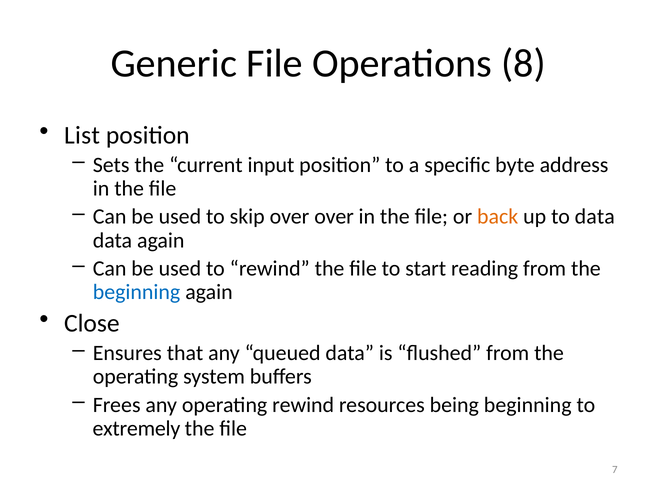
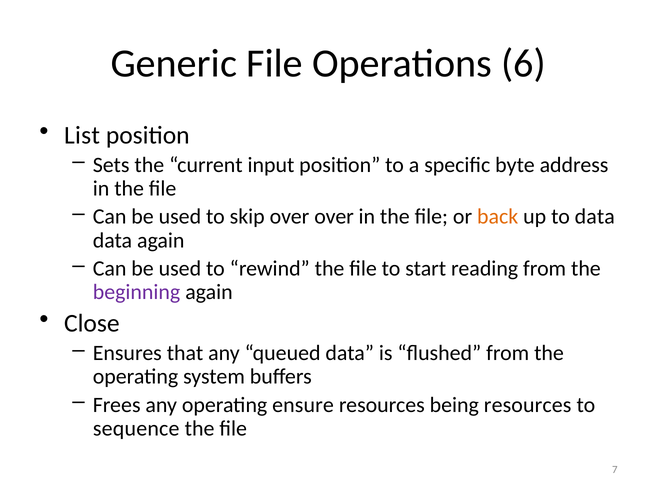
8: 8 -> 6
beginning at (137, 293) colour: blue -> purple
operating rewind: rewind -> ensure
being beginning: beginning -> resources
extremely: extremely -> sequence
